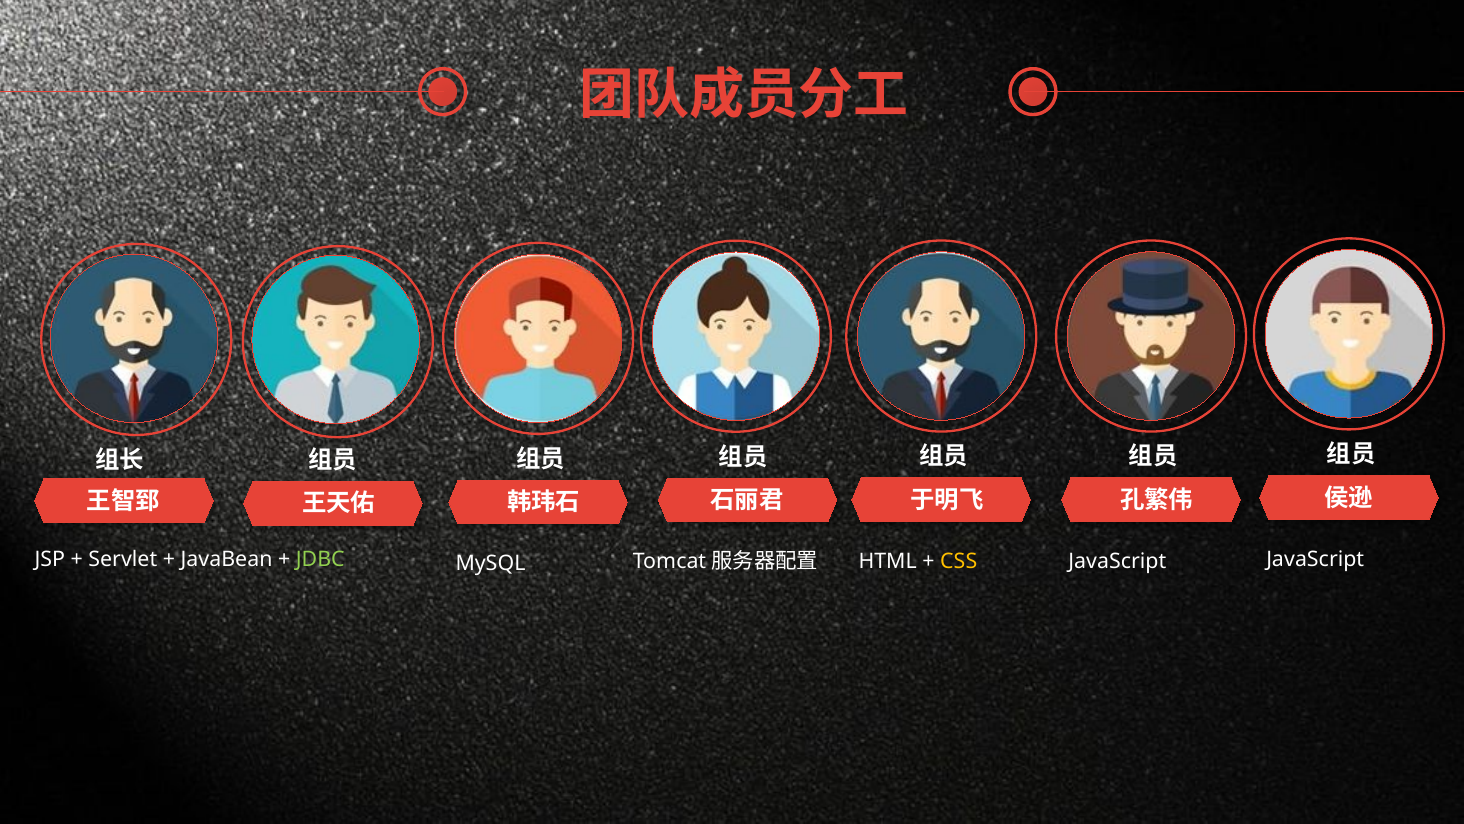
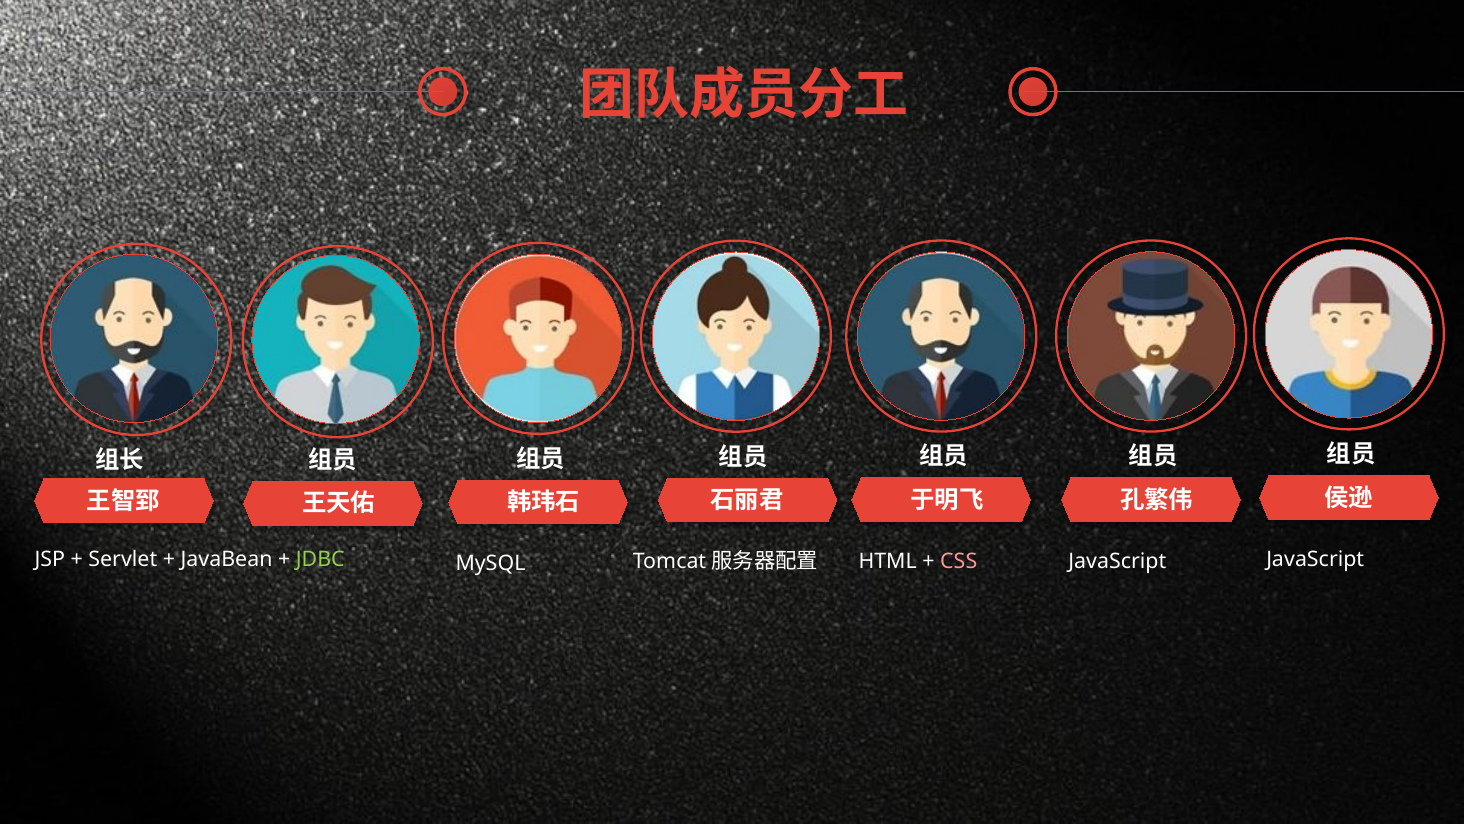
CSS colour: yellow -> pink
